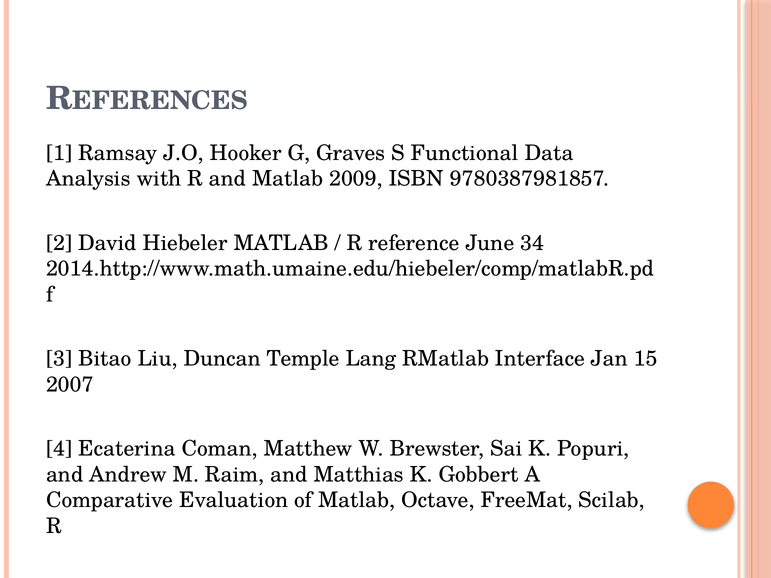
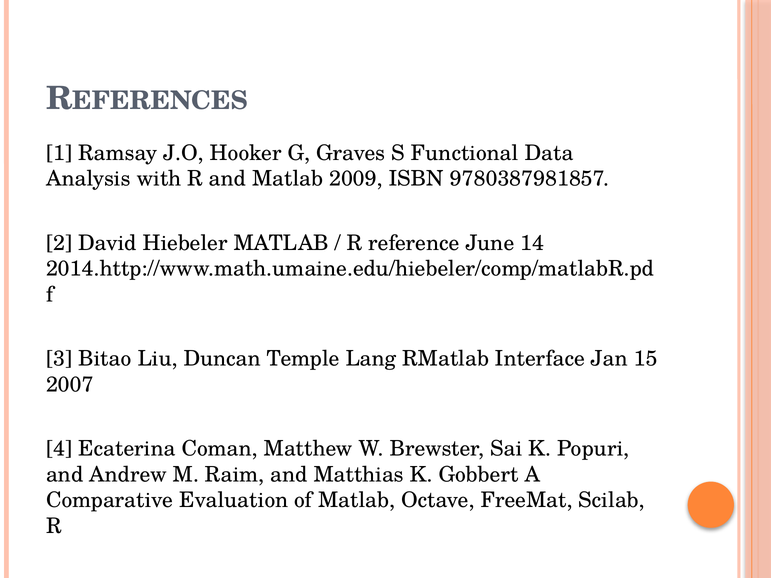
34: 34 -> 14
